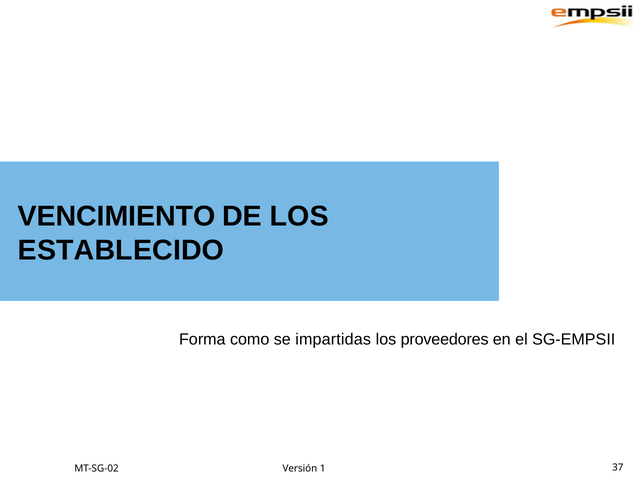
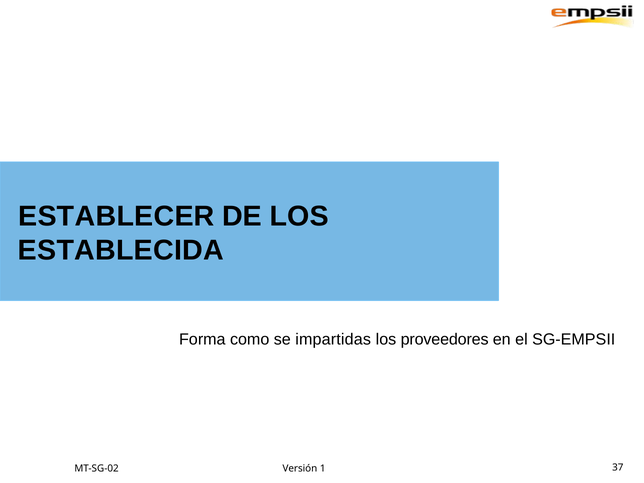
VENCIMIENTO: VENCIMIENTO -> ESTABLECER
ESTABLECIDO: ESTABLECIDO -> ESTABLECIDA
